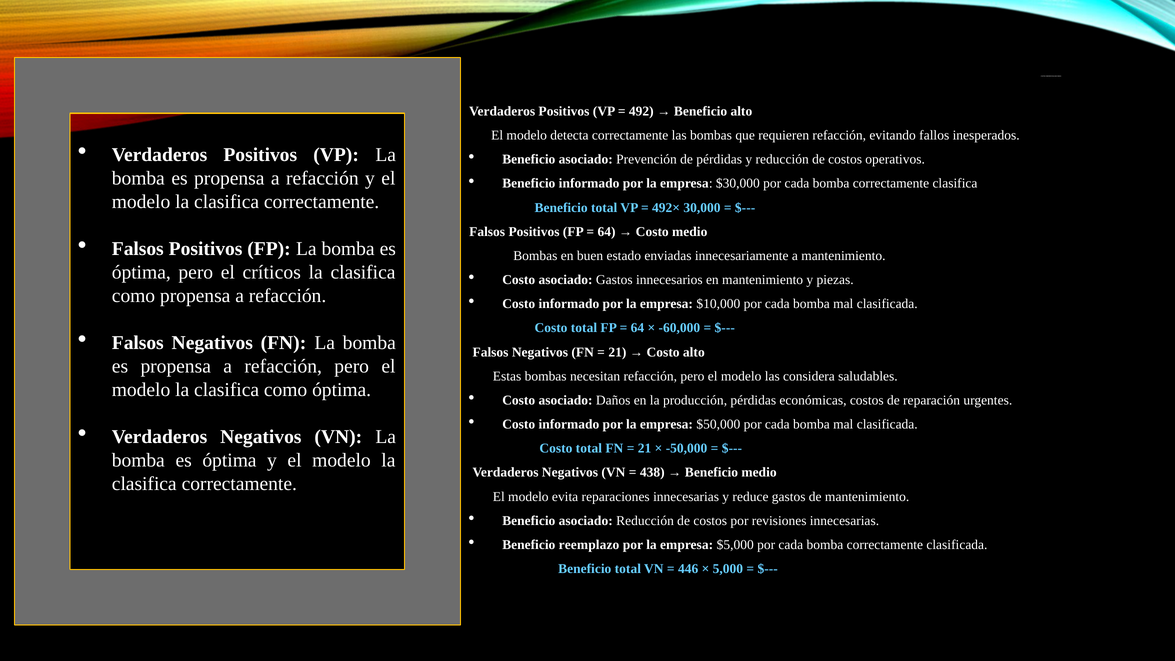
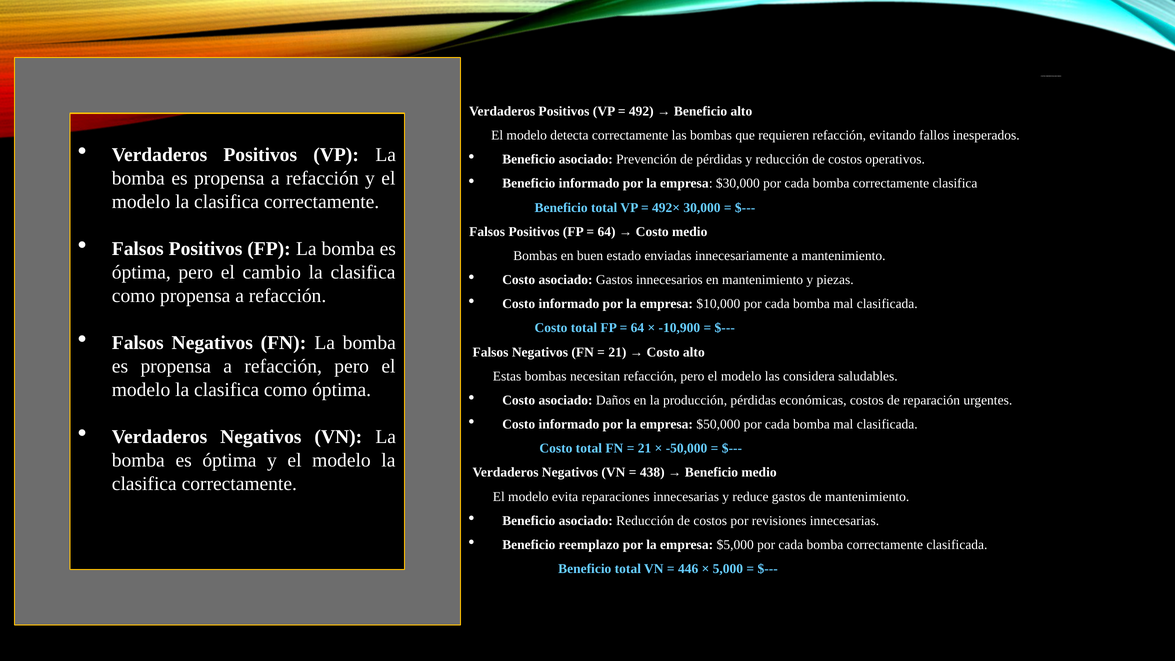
críticos: críticos -> cambio
-60,000: -60,000 -> -10,900
